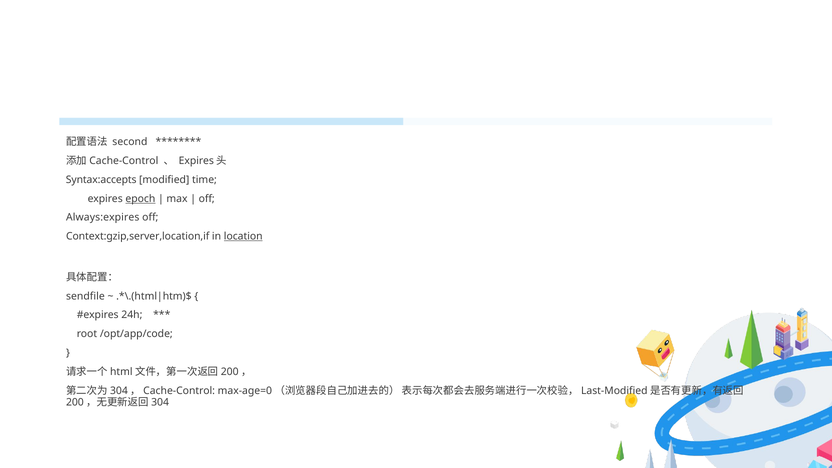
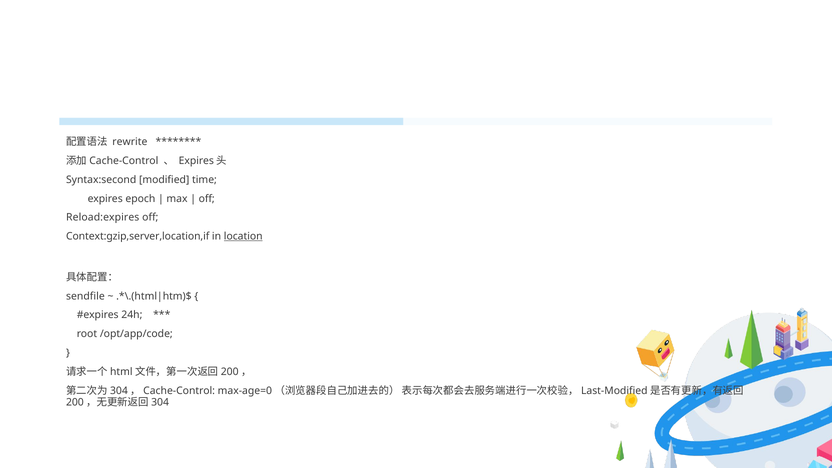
second: second -> rewrite
Syntax:accepts: Syntax:accepts -> Syntax:second
epoch underline: present -> none
Always:expires: Always:expires -> Reload:expires
